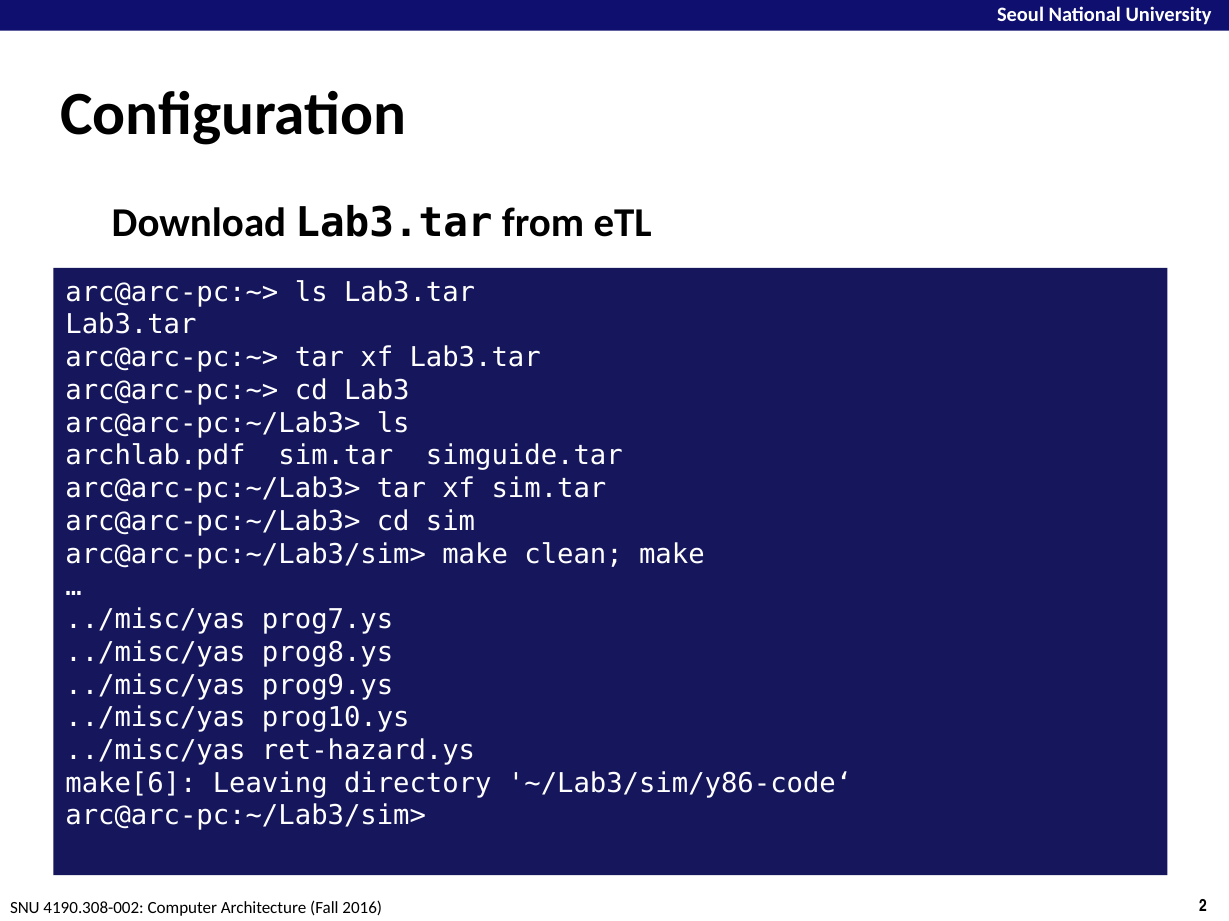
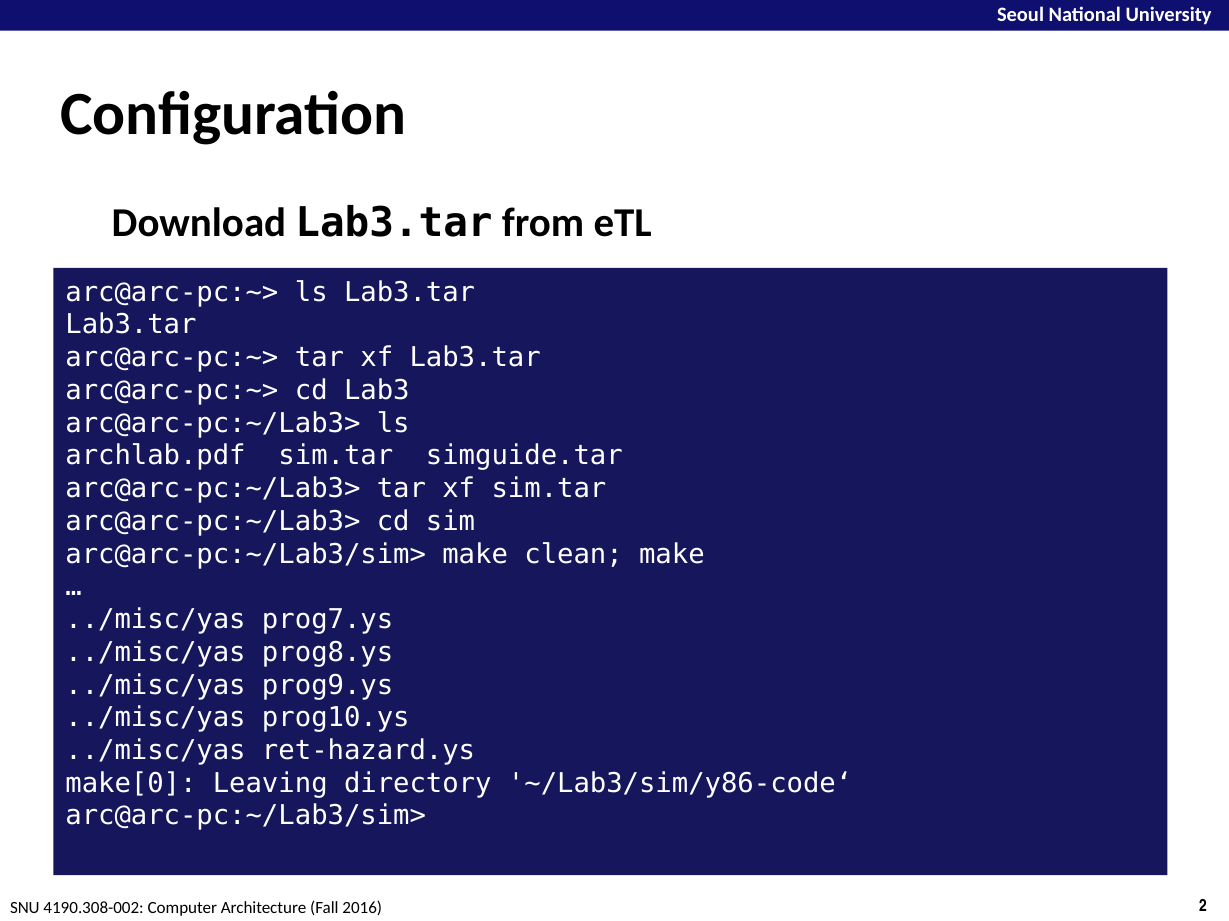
make[6: make[6 -> make[0
